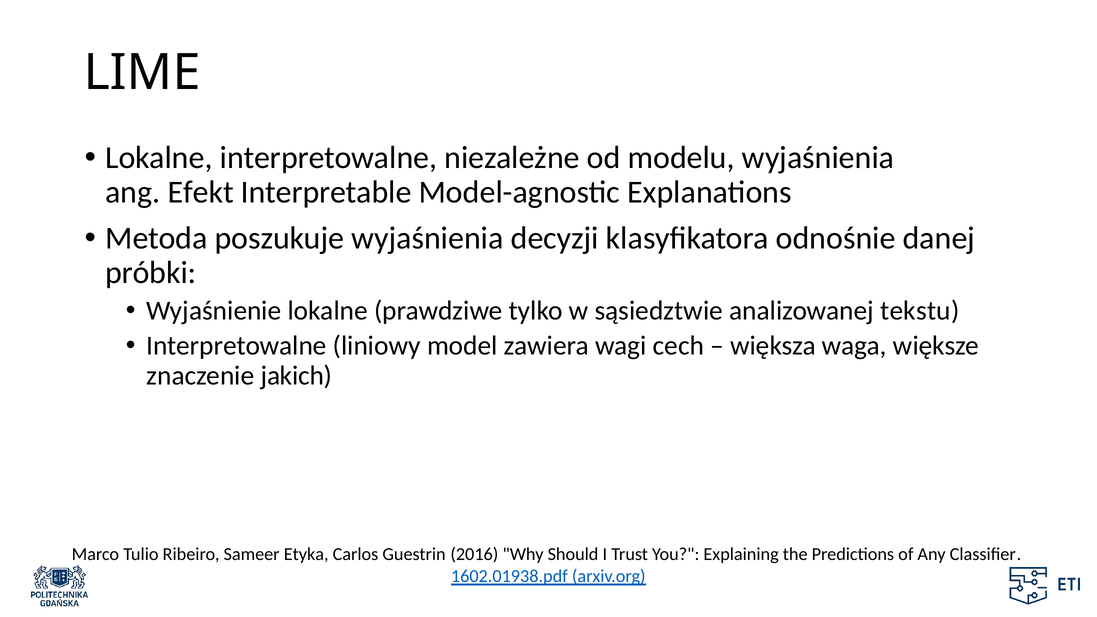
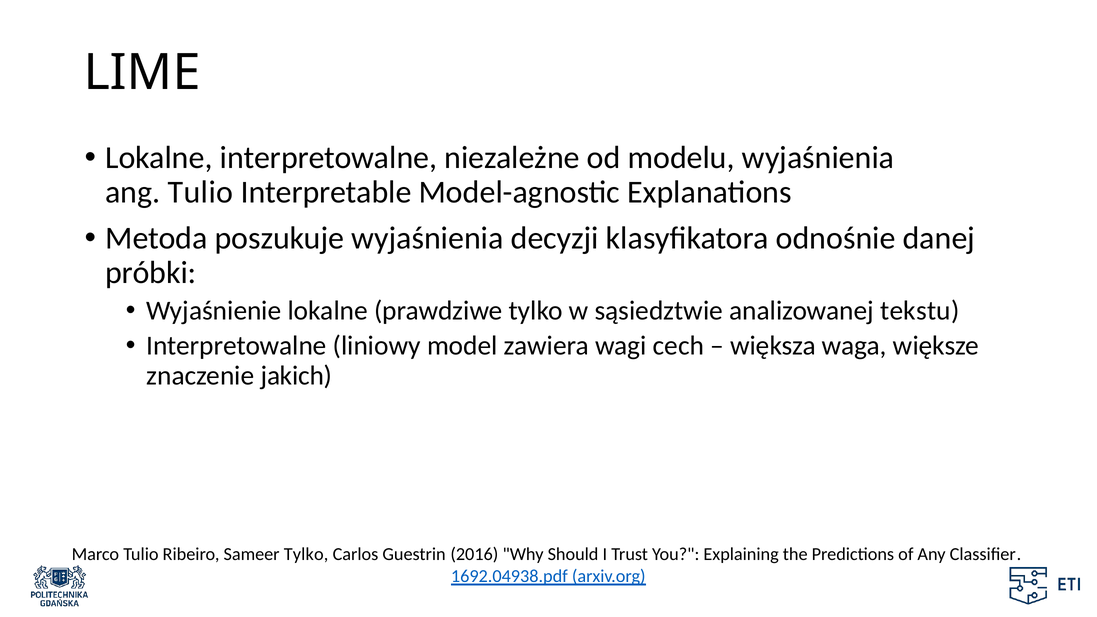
ang Efekt: Efekt -> Tulio
Sameer Etyka: Etyka -> Tylko
1602.01938.pdf: 1602.01938.pdf -> 1692.04938.pdf
